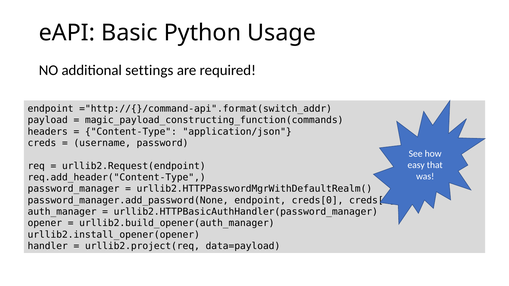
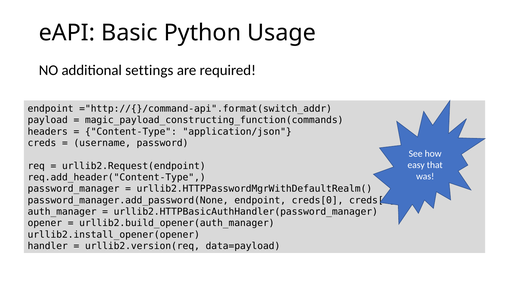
urllib2.project(req: urllib2.project(req -> urllib2.version(req
